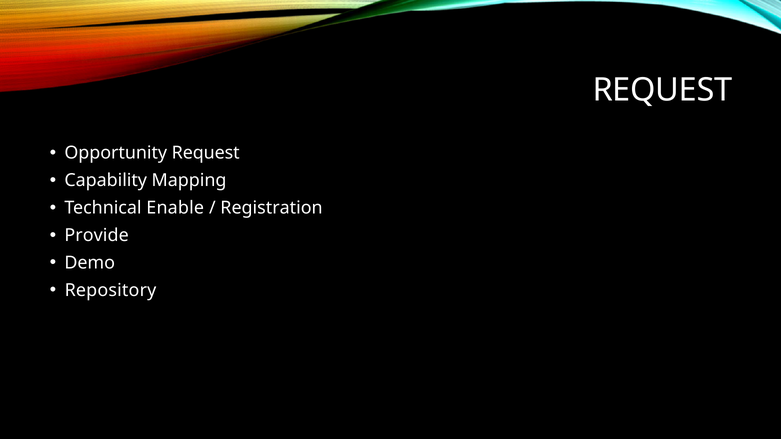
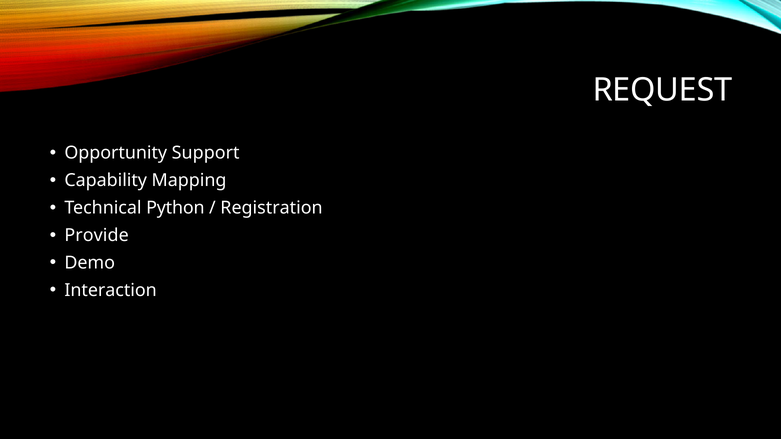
Opportunity Request: Request -> Support
Enable: Enable -> Python
Repository: Repository -> Interaction
